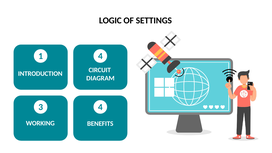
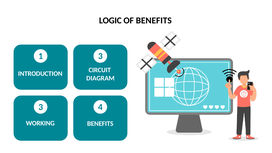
OF SETTINGS: SETTINGS -> BENEFITS
1 4: 4 -> 3
